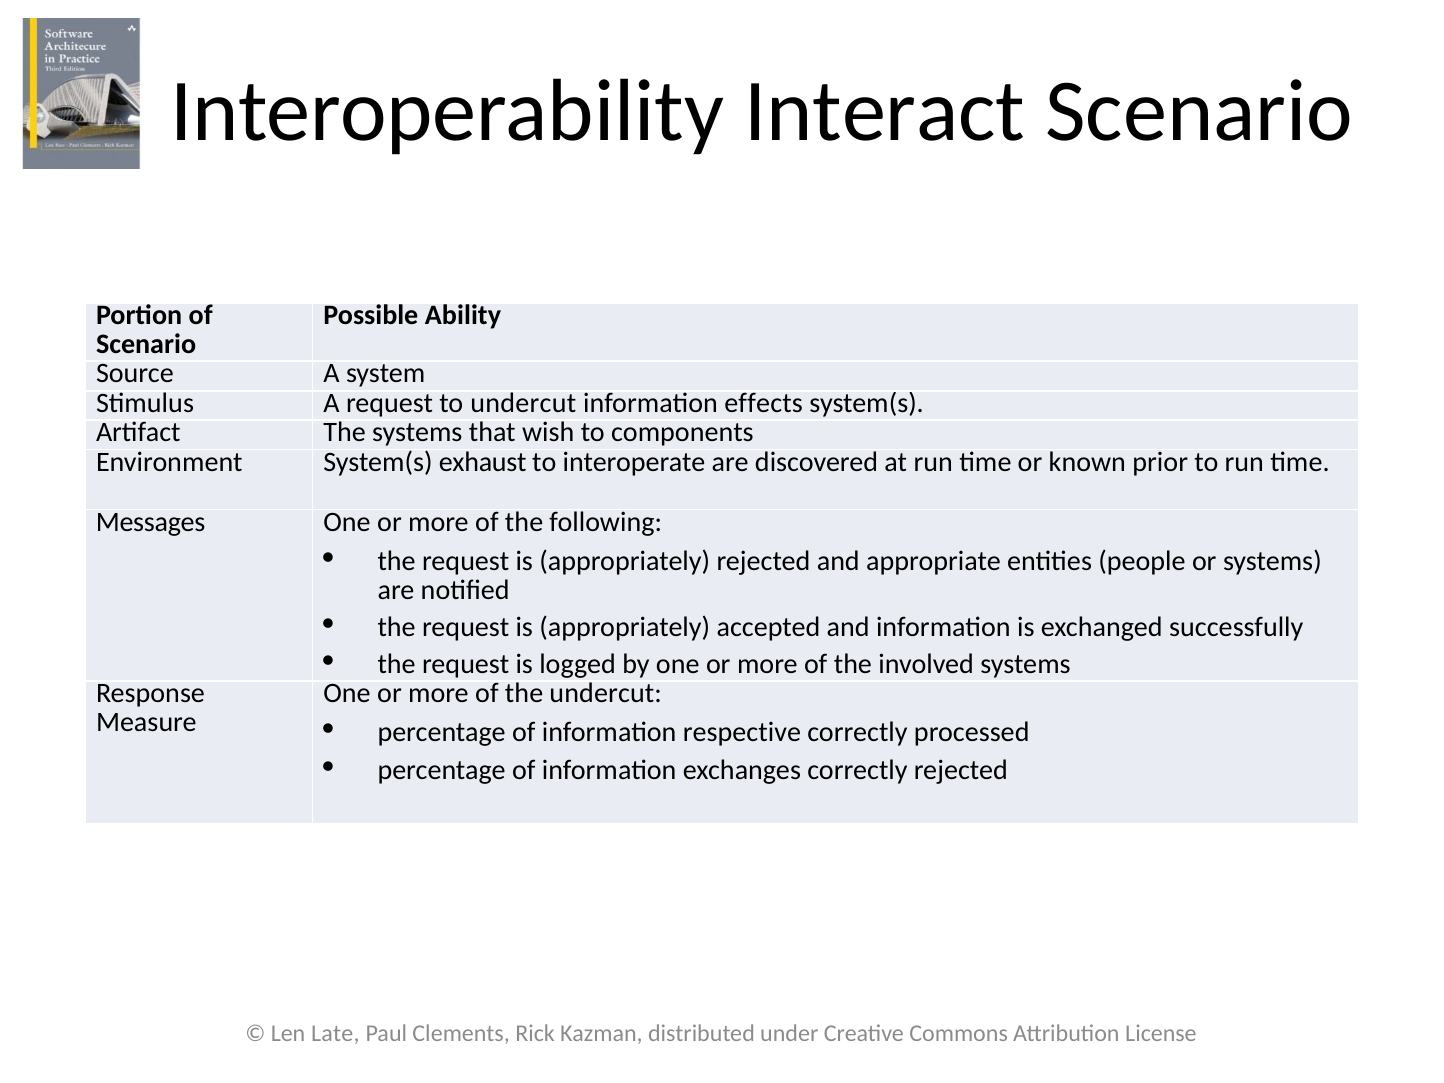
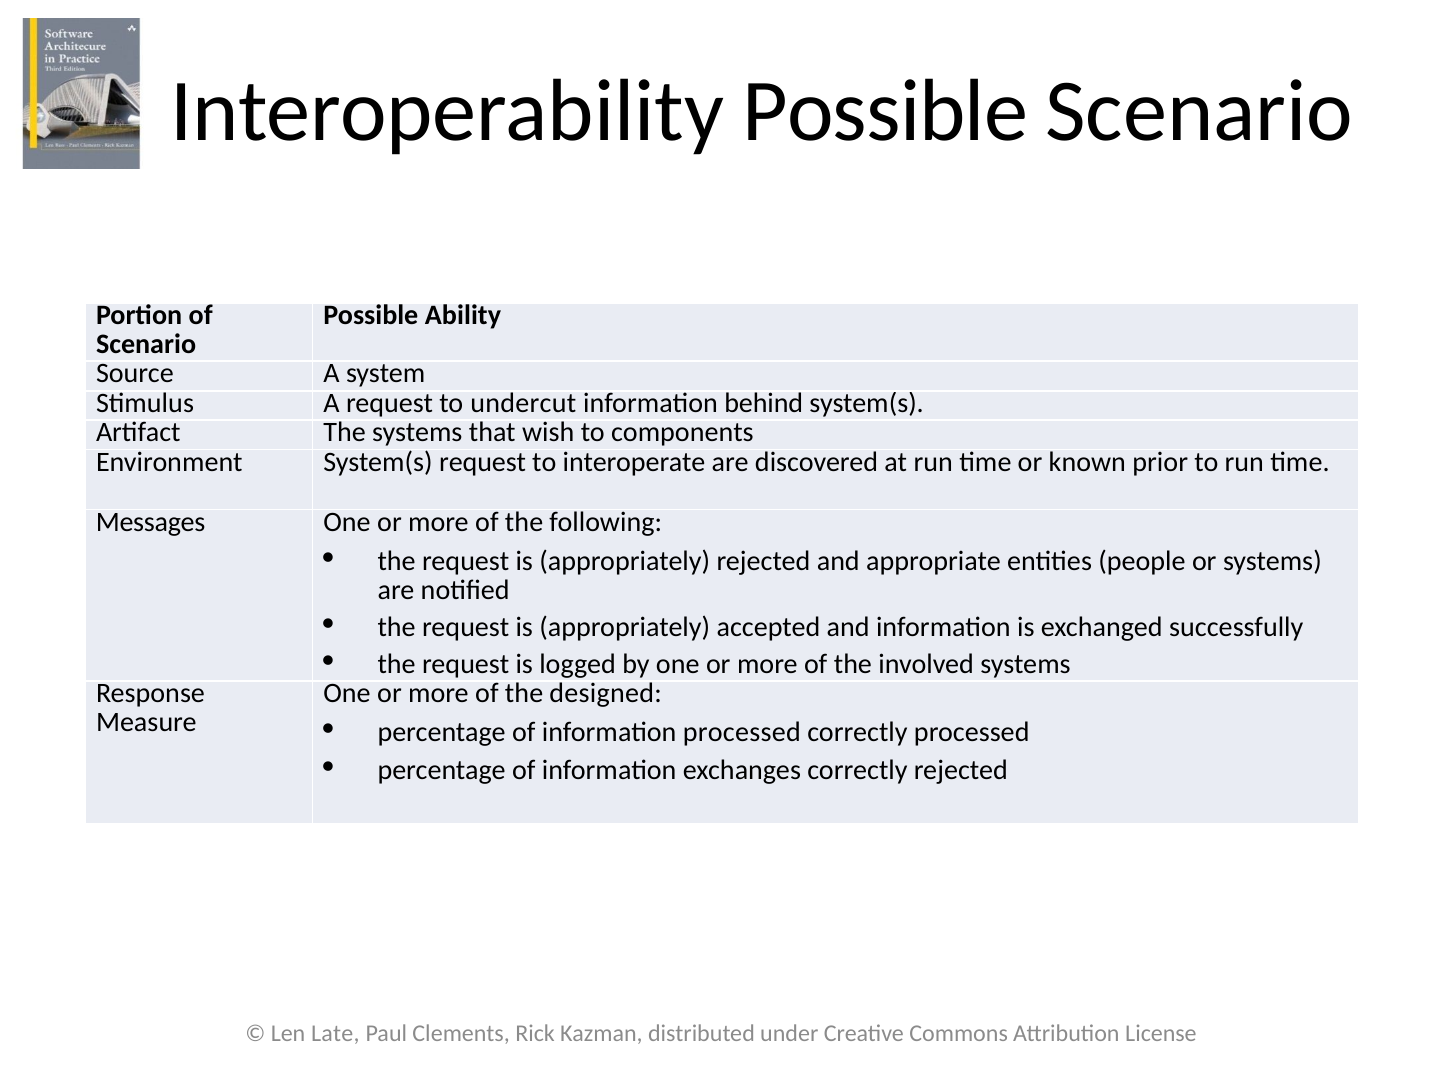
Interoperability Interact: Interact -> Possible
effects: effects -> behind
System(s exhaust: exhaust -> request
the undercut: undercut -> designed
information respective: respective -> processed
